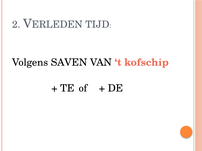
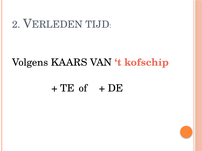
SAVEN: SAVEN -> KAARS
